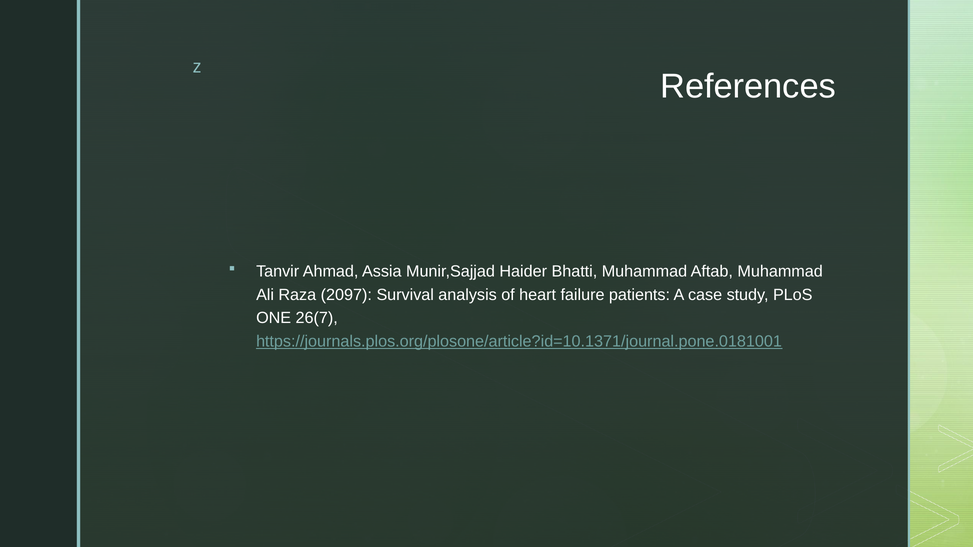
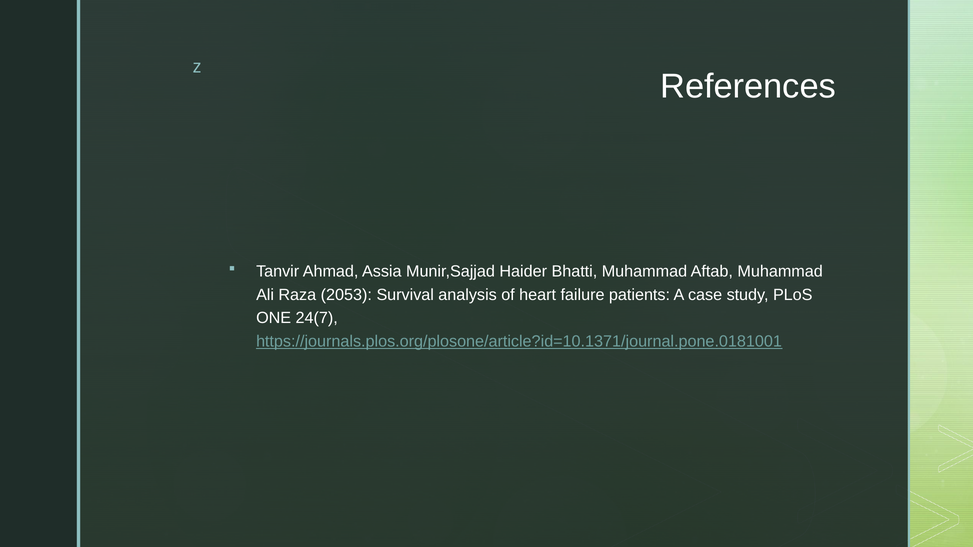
2097: 2097 -> 2053
26(7: 26(7 -> 24(7
